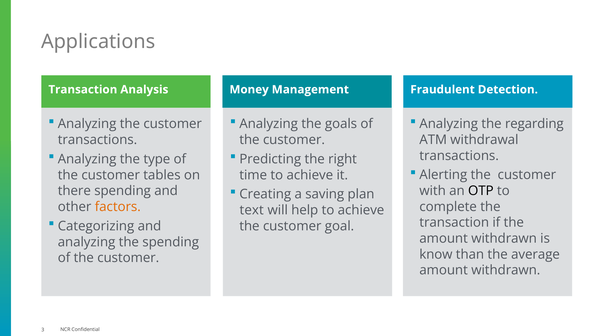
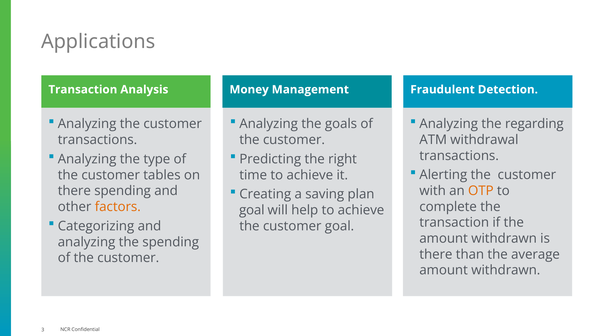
OTP colour: black -> orange
text at (252, 210): text -> goal
know at (436, 254): know -> there
